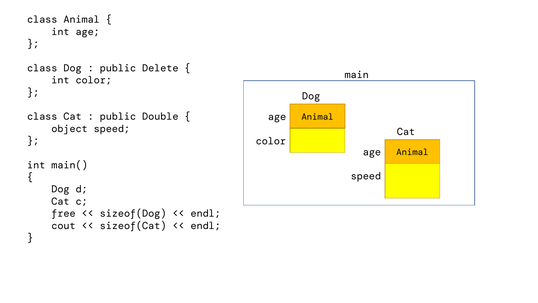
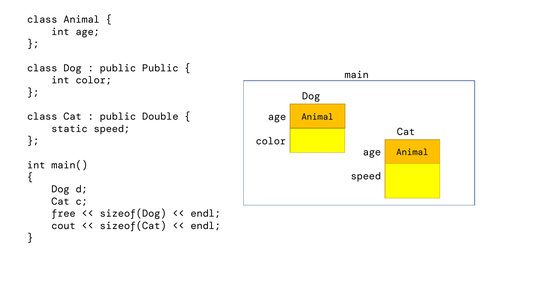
public Delete: Delete -> Public
object: object -> static
